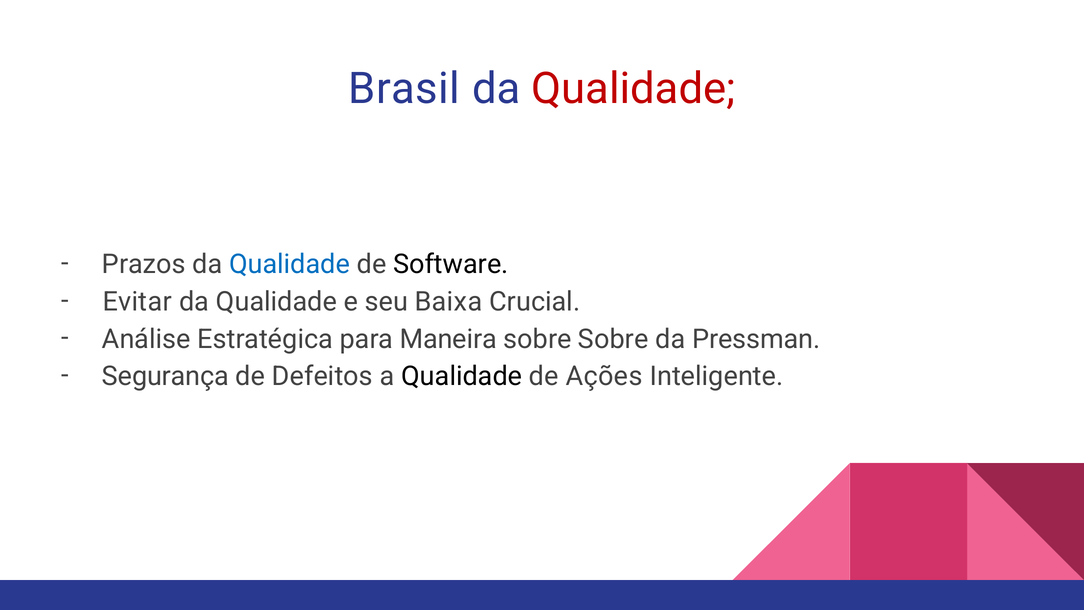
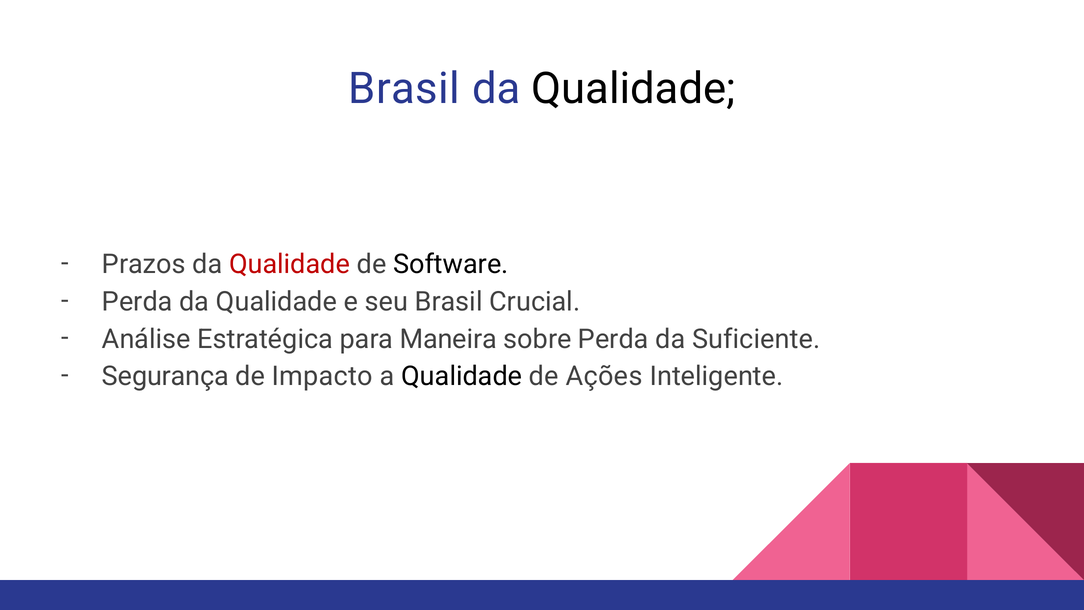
Qualidade at (633, 89) colour: red -> black
Qualidade at (290, 264) colour: blue -> red
Evitar at (137, 302): Evitar -> Perda
seu Baixa: Baixa -> Brasil
sobre Sobre: Sobre -> Perda
Pressman: Pressman -> Suficiente
Defeitos: Defeitos -> Impacto
